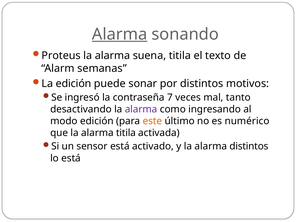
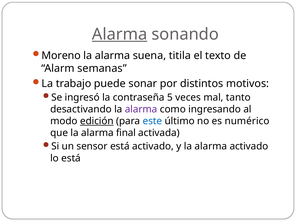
Proteus: Proteus -> Moreno
La edición: edición -> trabajo
7: 7 -> 5
edición at (97, 121) underline: none -> present
este colour: orange -> blue
alarma titila: titila -> final
alarma distintos: distintos -> activado
